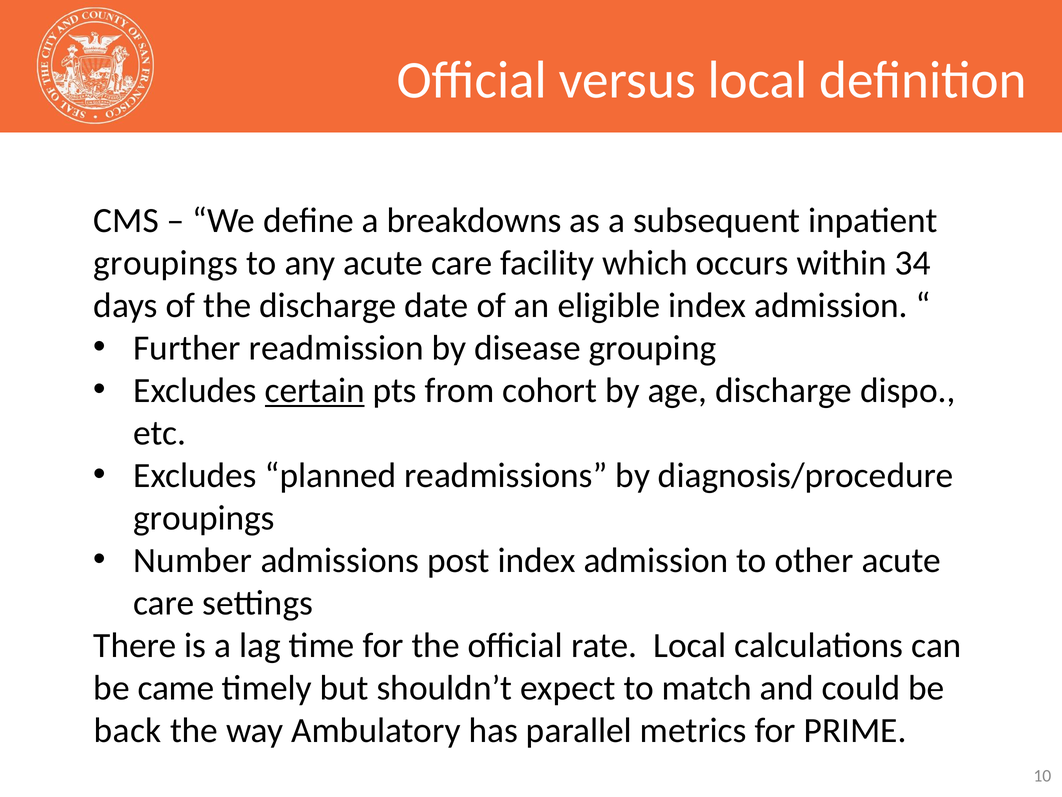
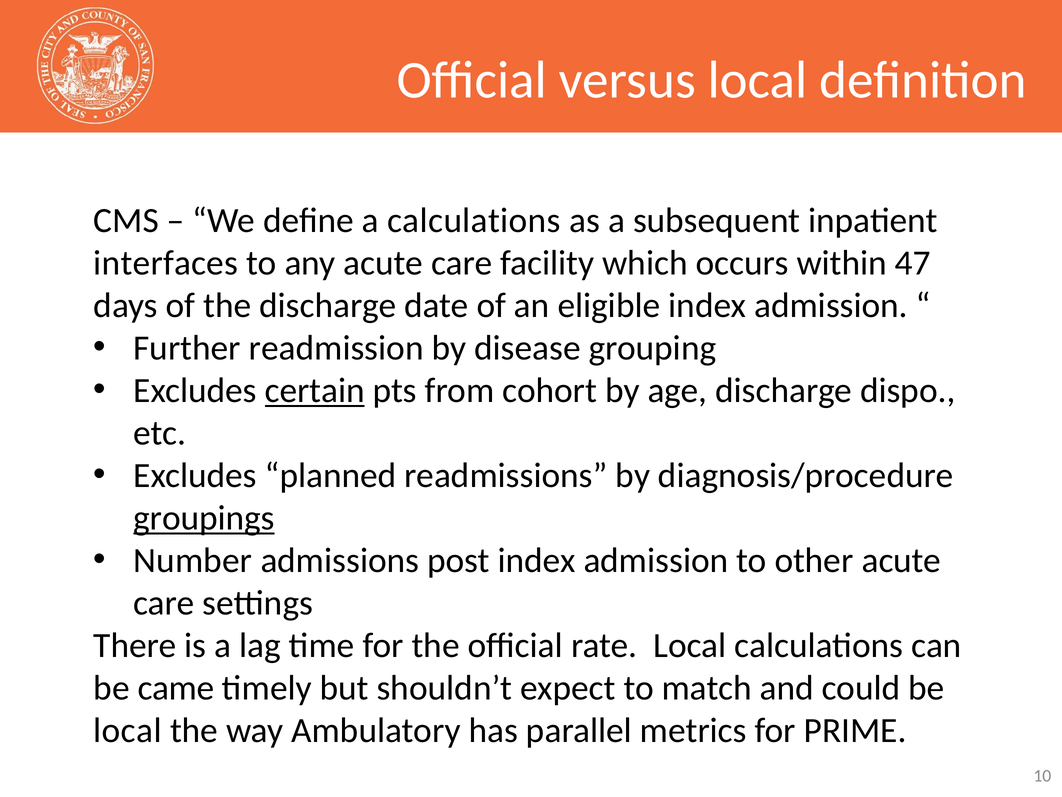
a breakdowns: breakdowns -> calculations
groupings at (166, 263): groupings -> interfaces
34: 34 -> 47
groupings at (204, 518) underline: none -> present
back at (128, 730): back -> local
